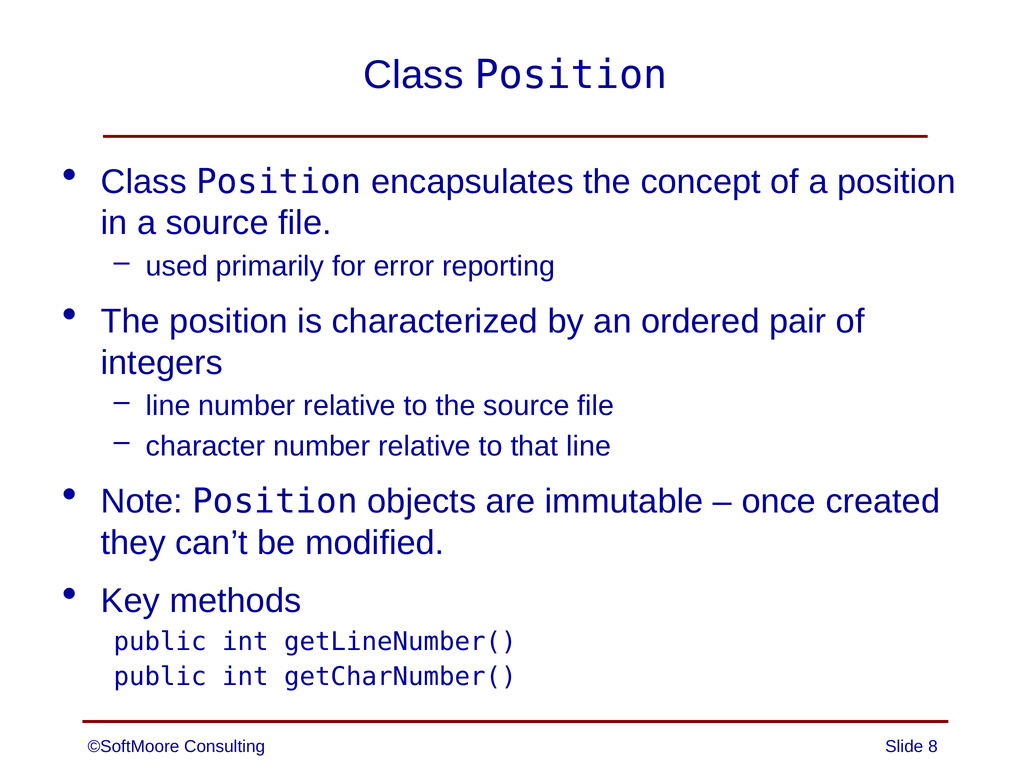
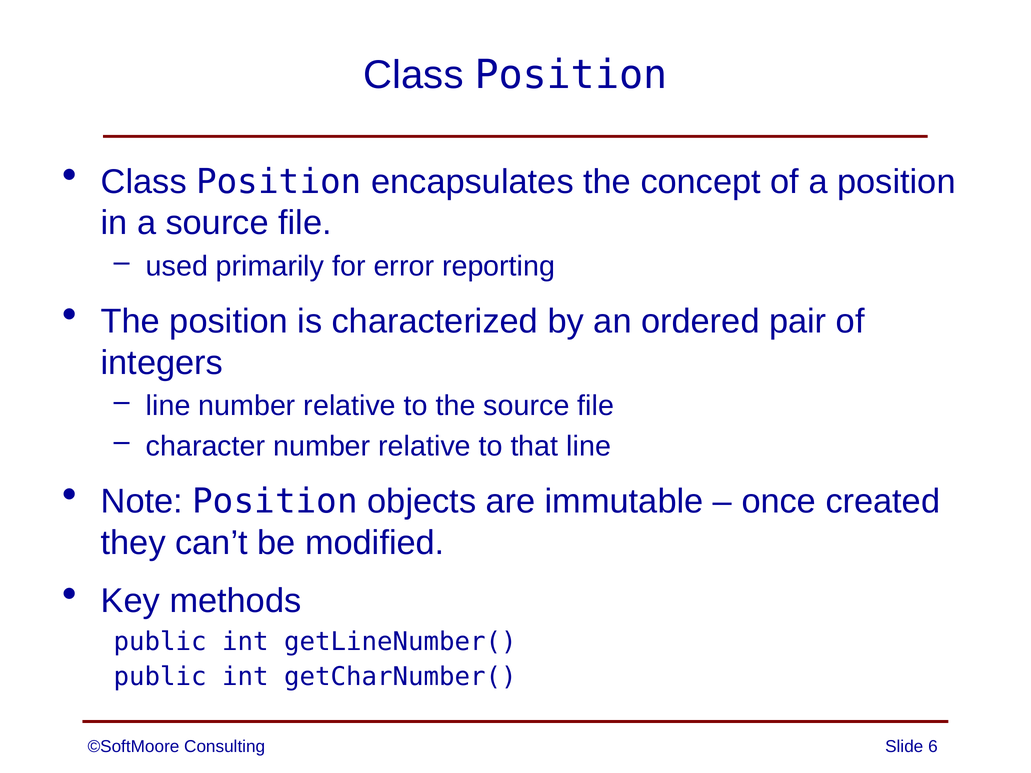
8: 8 -> 6
